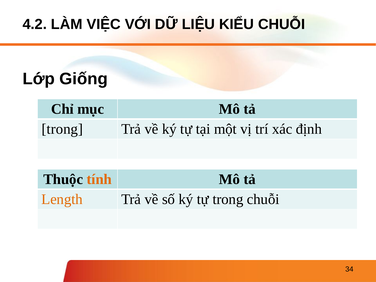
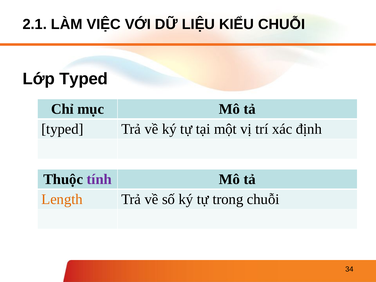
4.2: 4.2 -> 2.1
Lớp Giống: Giống -> Typed
trong at (62, 129): trong -> typed
tính colour: orange -> purple
